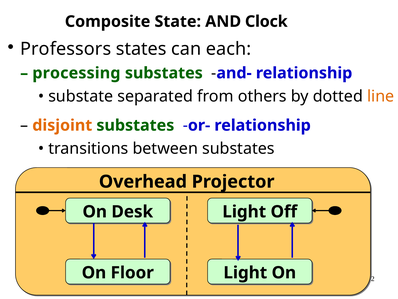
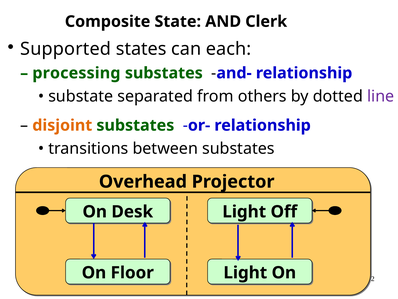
Clock: Clock -> Clerk
Professors: Professors -> Supported
line colour: orange -> purple
